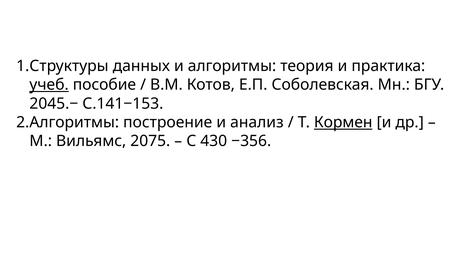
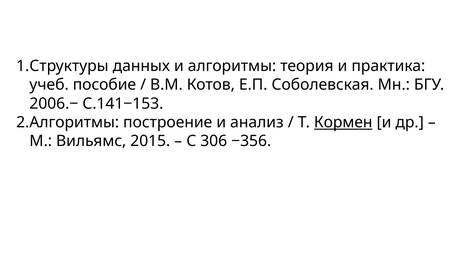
учеб underline: present -> none
2045.−: 2045.− -> 2006.−
2075: 2075 -> 2015
430: 430 -> 306
